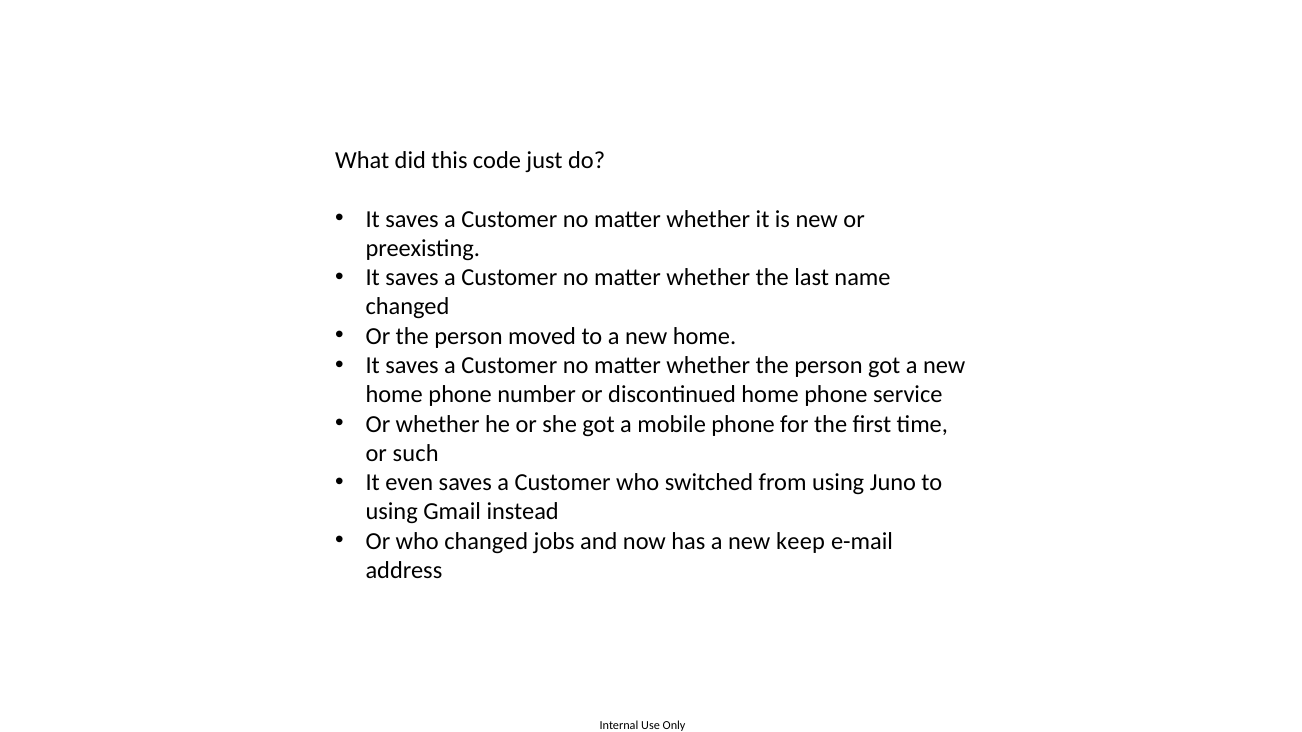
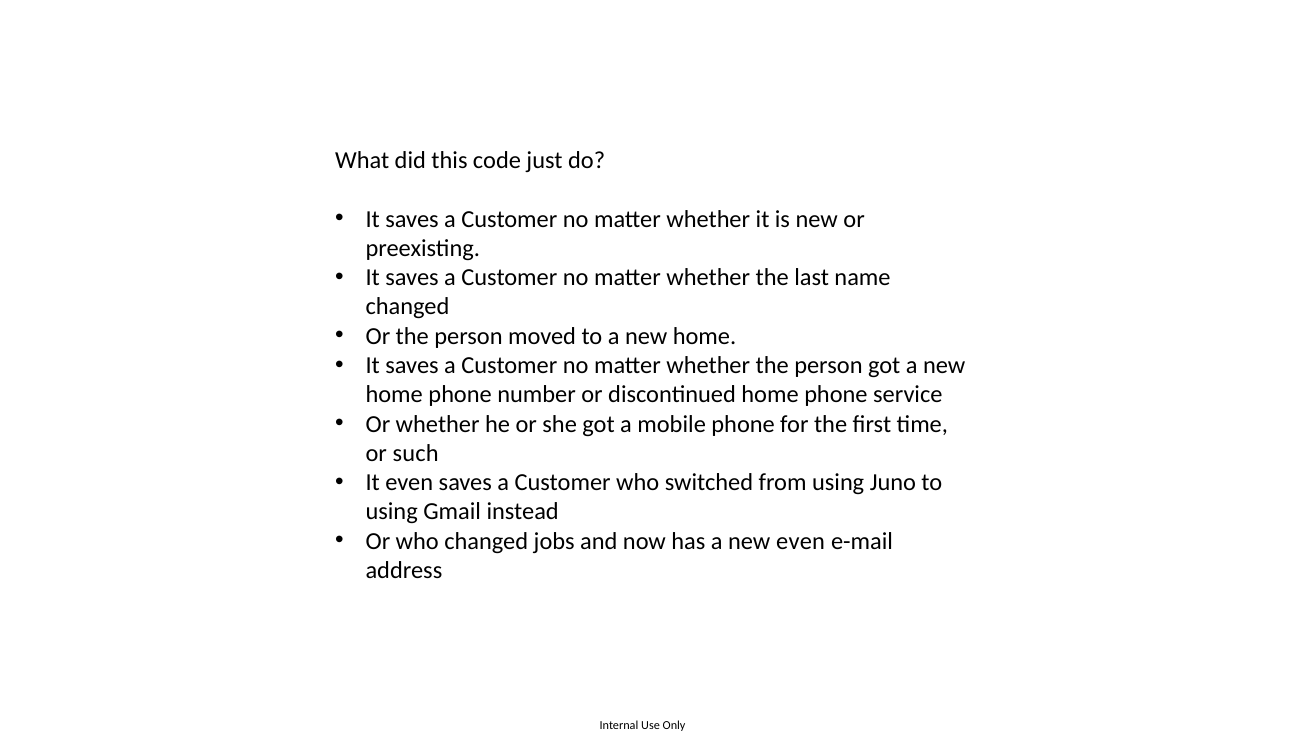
new keep: keep -> even
